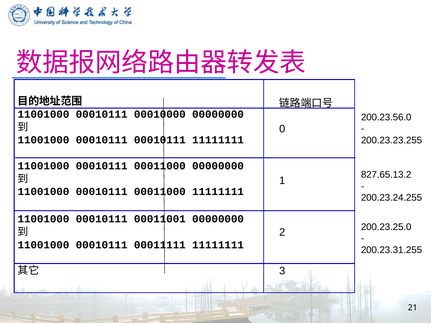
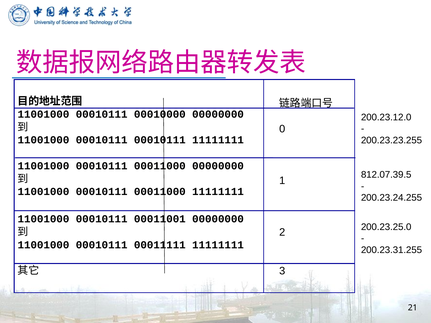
200.23.56.0: 200.23.56.0 -> 200.23.12.0
827.65.13.2: 827.65.13.2 -> 812.07.39.5
